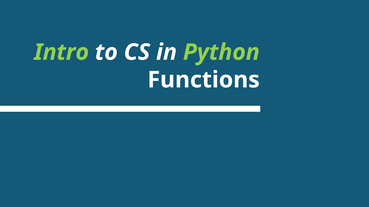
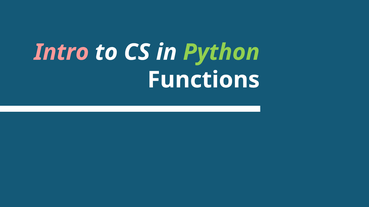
Intro colour: light green -> pink
